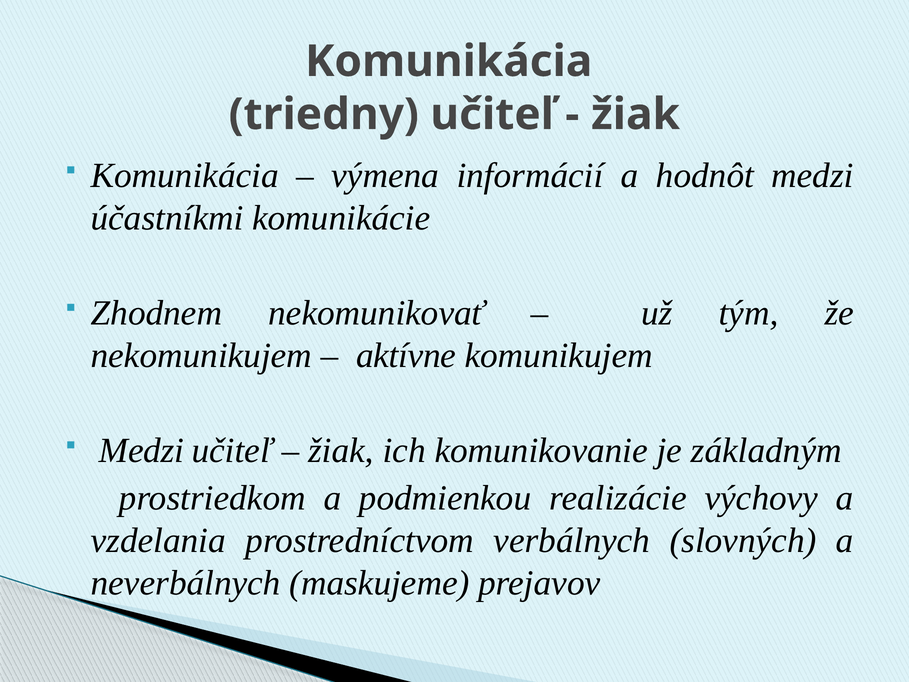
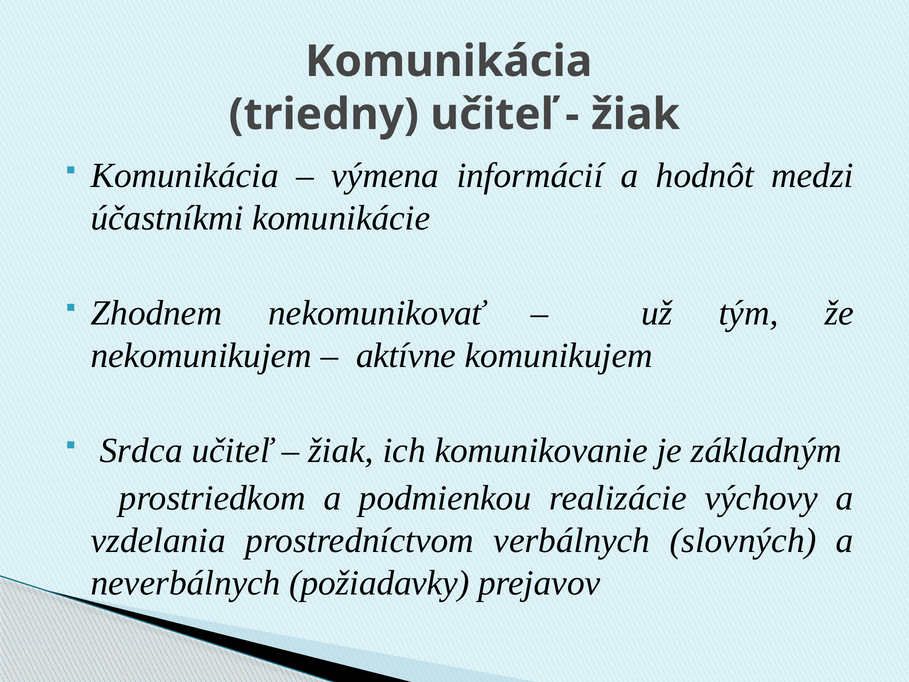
Medzi at (141, 450): Medzi -> Srdca
maskujeme: maskujeme -> požiadavky
